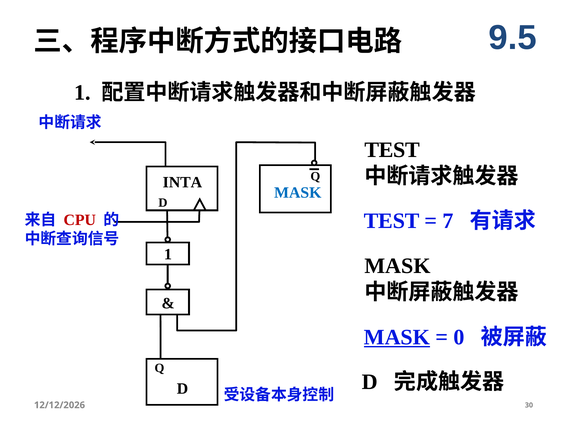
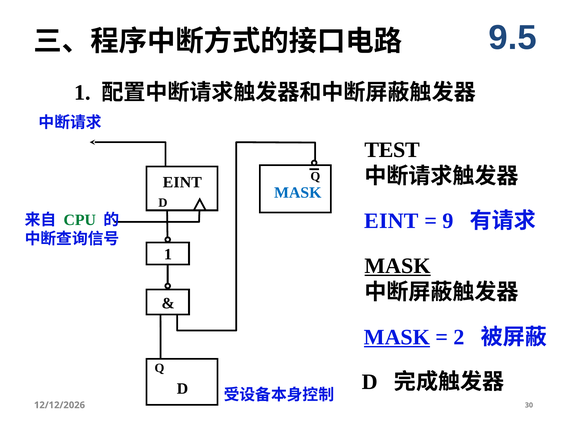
INTA at (182, 182): INTA -> EINT
TEST at (392, 221): TEST -> EINT
7: 7 -> 9
CPU colour: red -> green
MASK at (398, 266) underline: none -> present
0: 0 -> 2
